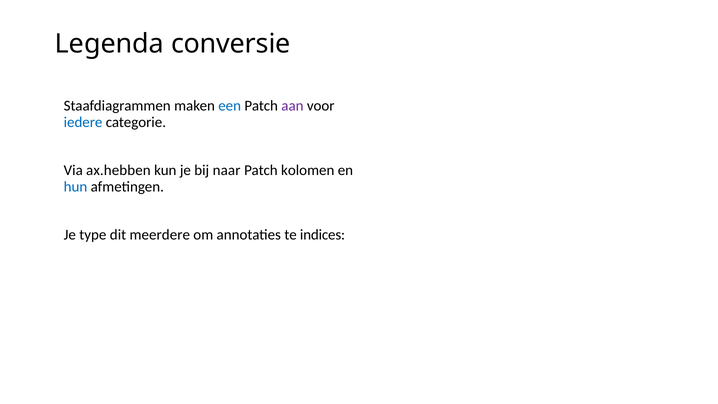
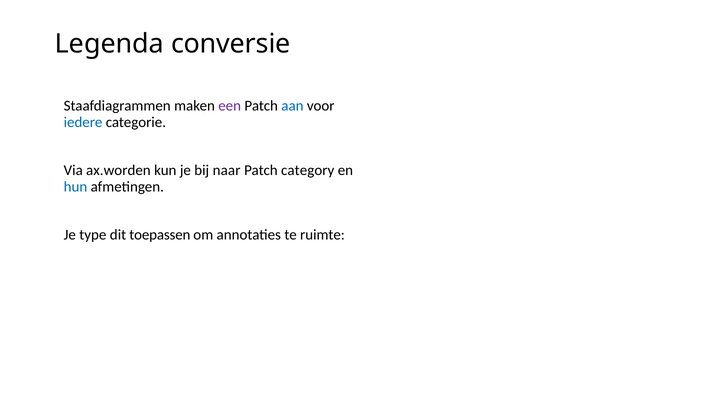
een colour: blue -> purple
aan colour: purple -> blue
ax.hebben: ax.hebben -> ax.worden
kolomen: kolomen -> category
meerdere: meerdere -> toepassen
indices: indices -> ruimte
